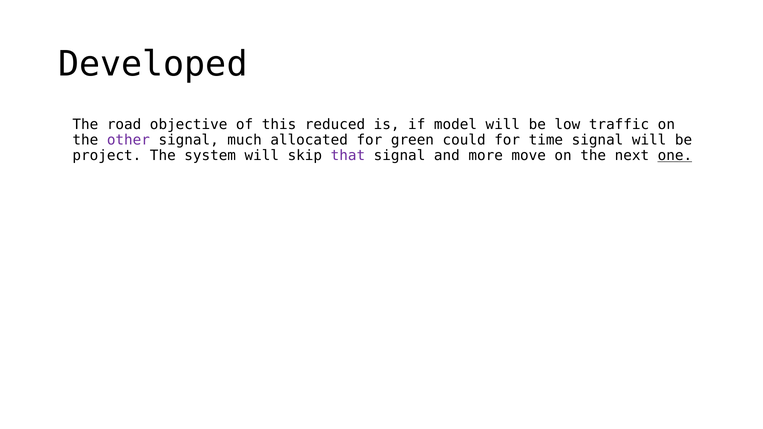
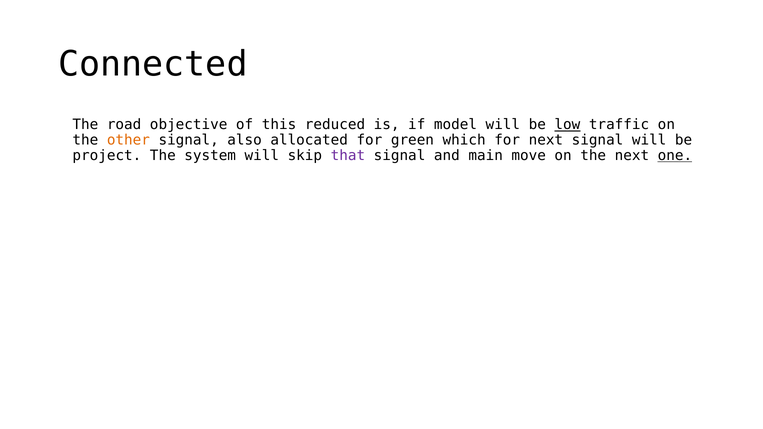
Developed: Developed -> Connected
low underline: none -> present
other colour: purple -> orange
much: much -> also
could: could -> which
for time: time -> next
more: more -> main
